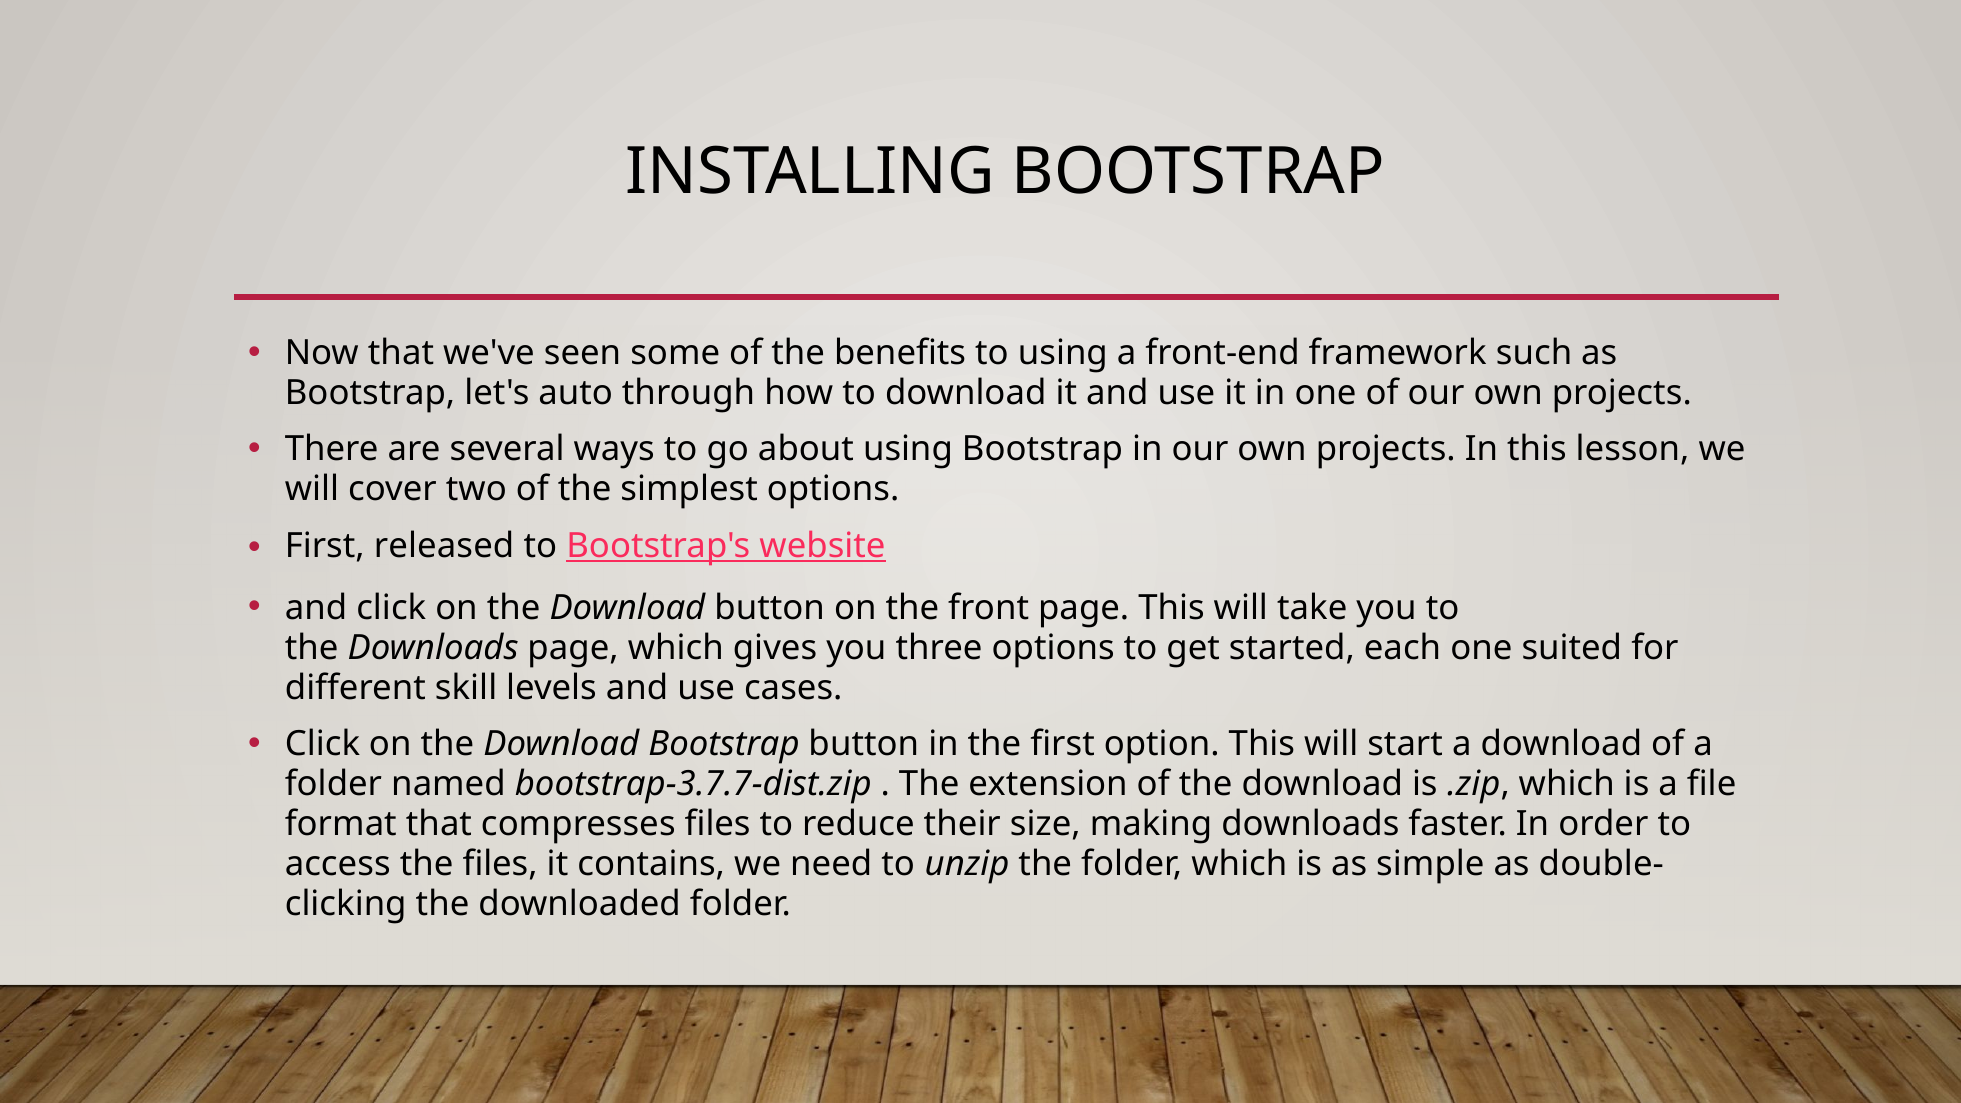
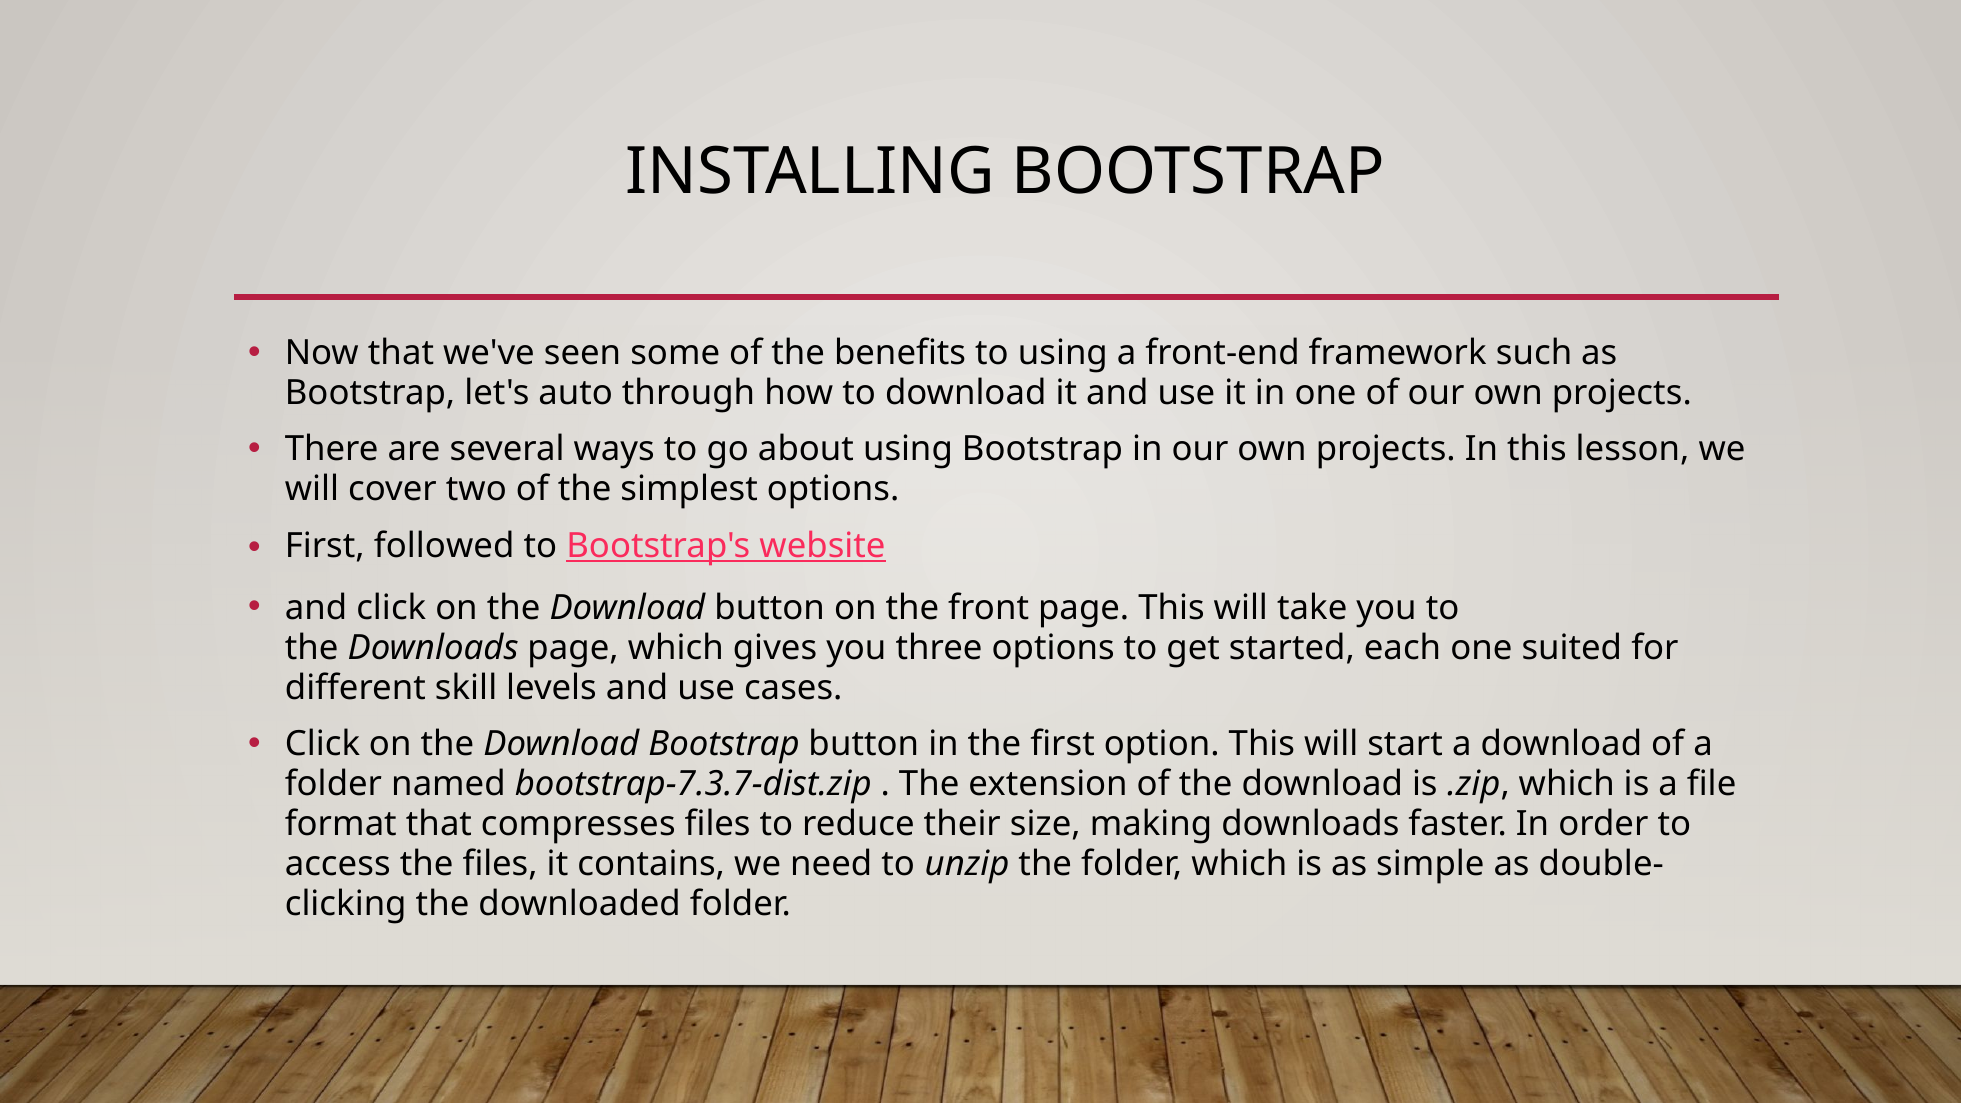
released: released -> followed
bootstrap-3.7.7-dist.zip: bootstrap-3.7.7-dist.zip -> bootstrap-7.3.7-dist.zip
